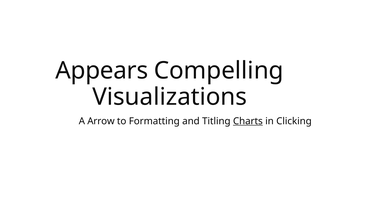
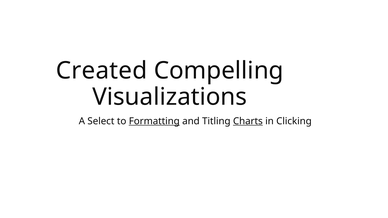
Appears: Appears -> Created
Arrow: Arrow -> Select
Formatting underline: none -> present
